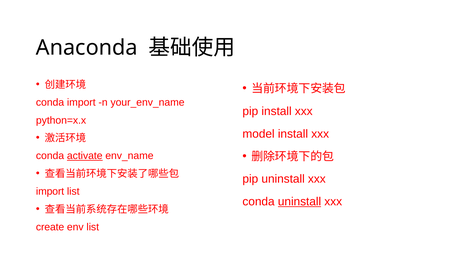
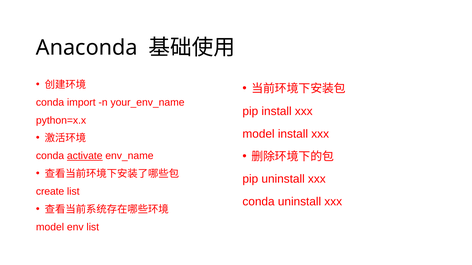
import at (50, 192): import -> create
uninstall at (300, 202) underline: present -> none
create at (50, 228): create -> model
